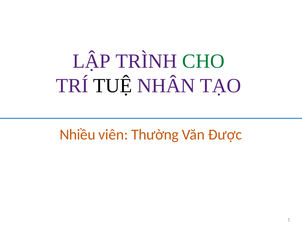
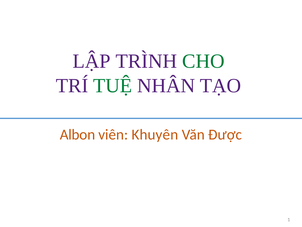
TUỆ colour: black -> green
Nhiều: Nhiều -> Albon
Thường: Thường -> Khuyên
